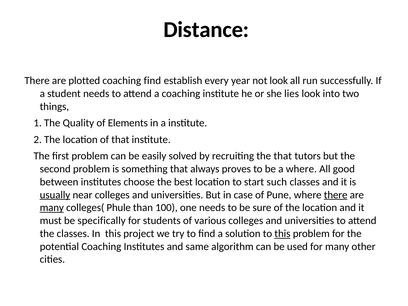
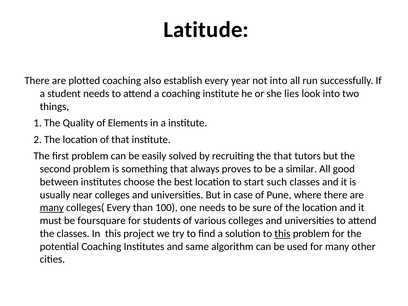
Distance: Distance -> Latitude
coaching find: find -> also
not look: look -> into
a where: where -> similar
usually underline: present -> none
there at (336, 195) underline: present -> none
colleges( Phule: Phule -> Every
specifically: specifically -> foursquare
